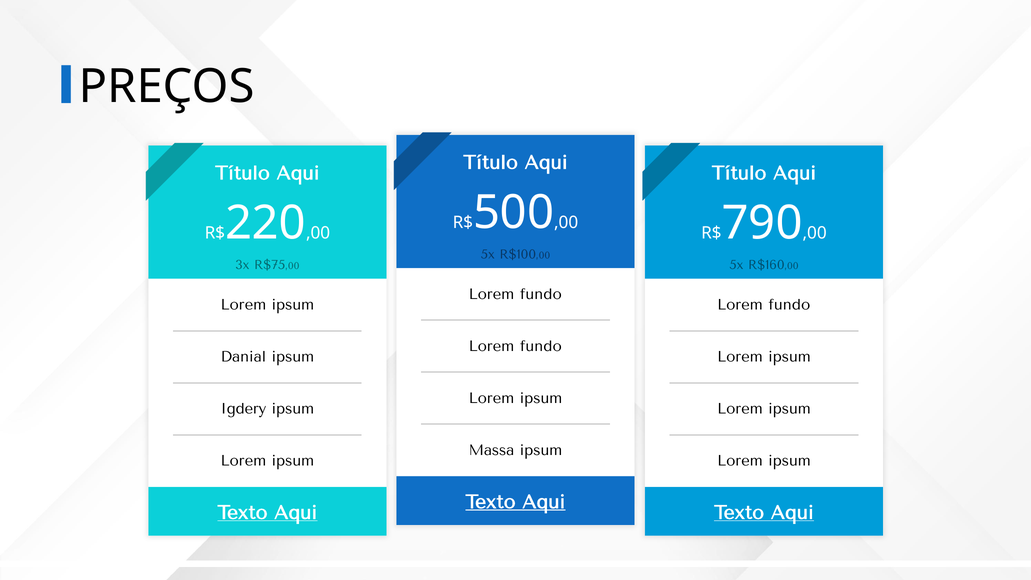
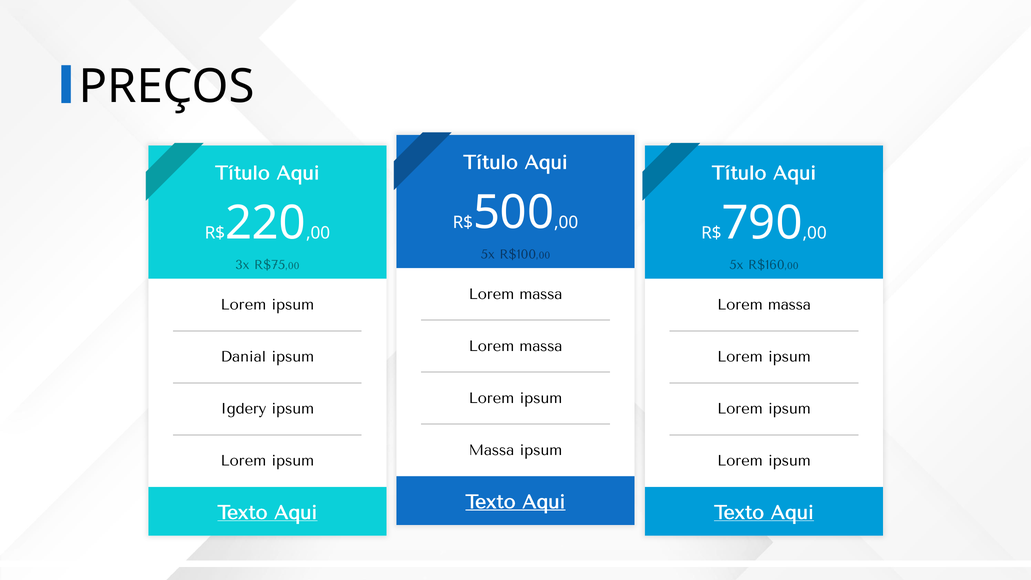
fundo at (541, 294): fundo -> massa
fundo at (789, 305): fundo -> massa
fundo at (541, 346): fundo -> massa
